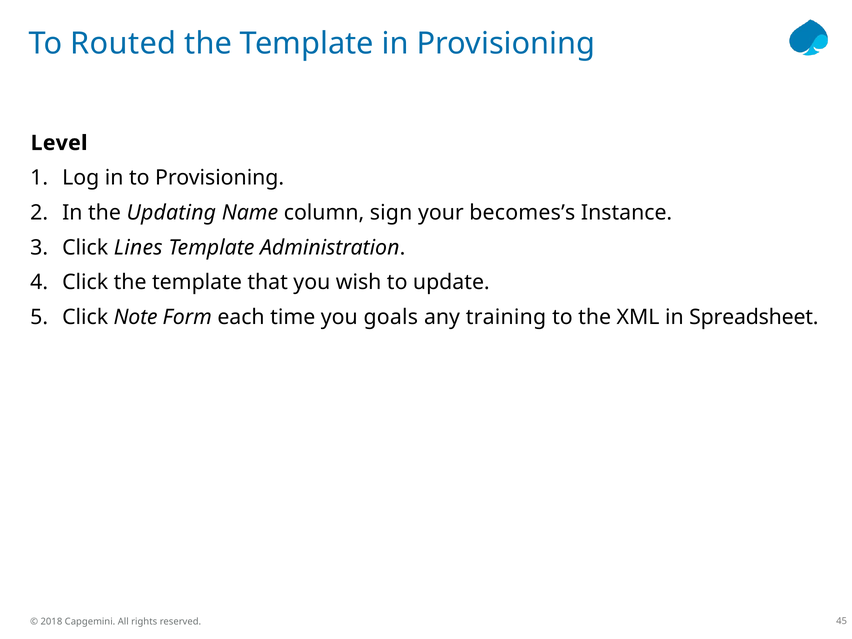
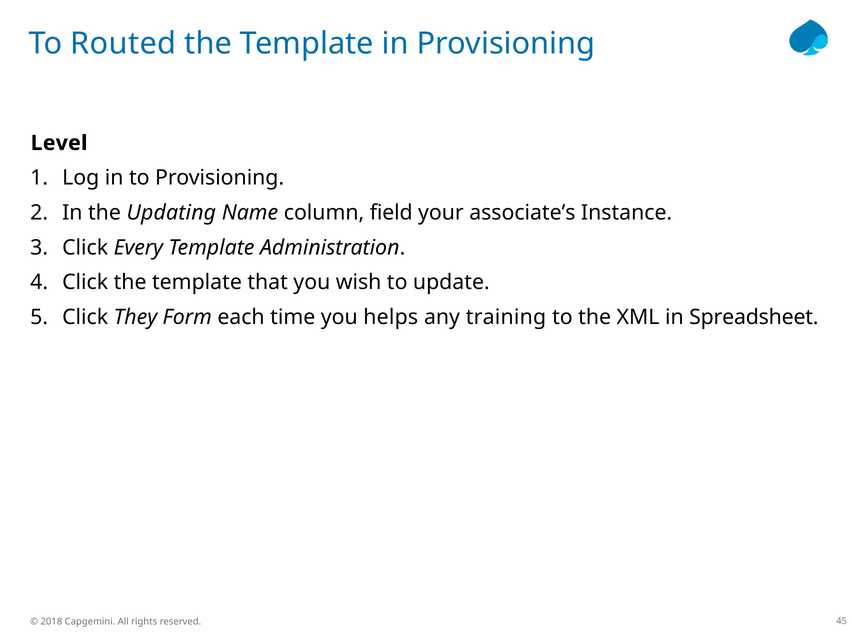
sign: sign -> field
becomes’s: becomes’s -> associate’s
Lines: Lines -> Every
Note: Note -> They
goals: goals -> helps
